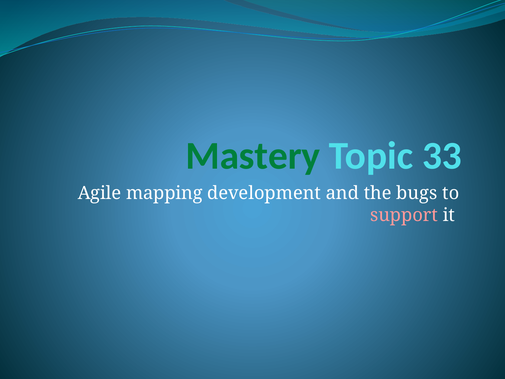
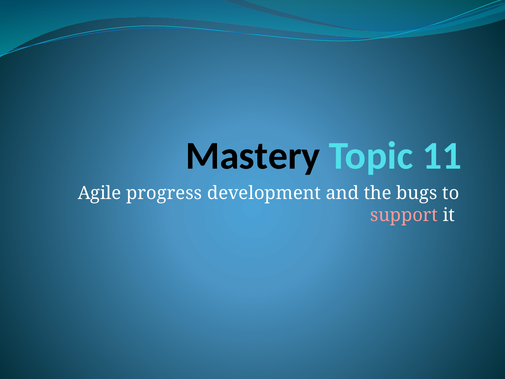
Mastery colour: green -> black
33: 33 -> 11
mapping: mapping -> progress
